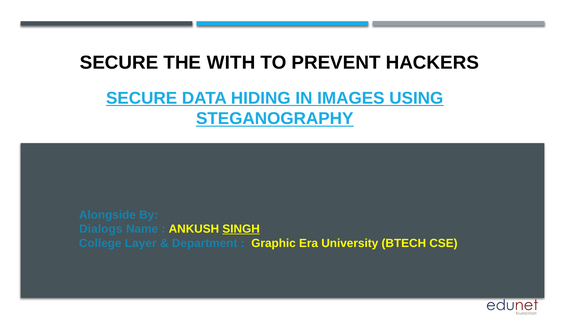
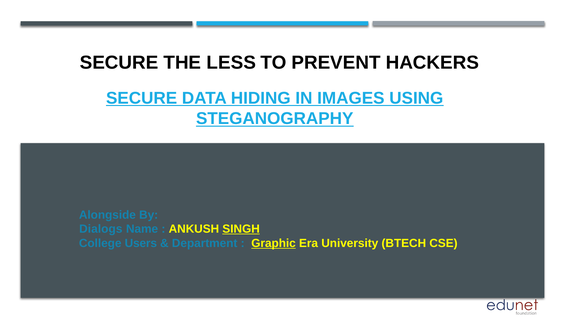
WITH: WITH -> LESS
Layer: Layer -> Users
Graphic underline: none -> present
